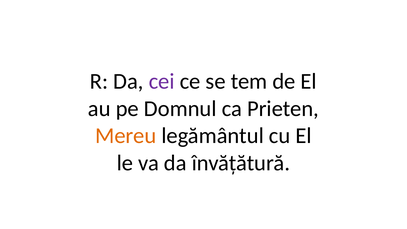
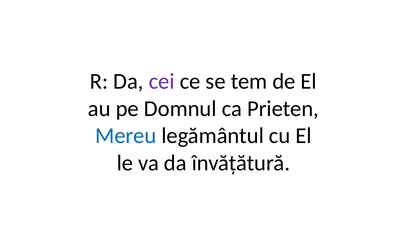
Mereu colour: orange -> blue
